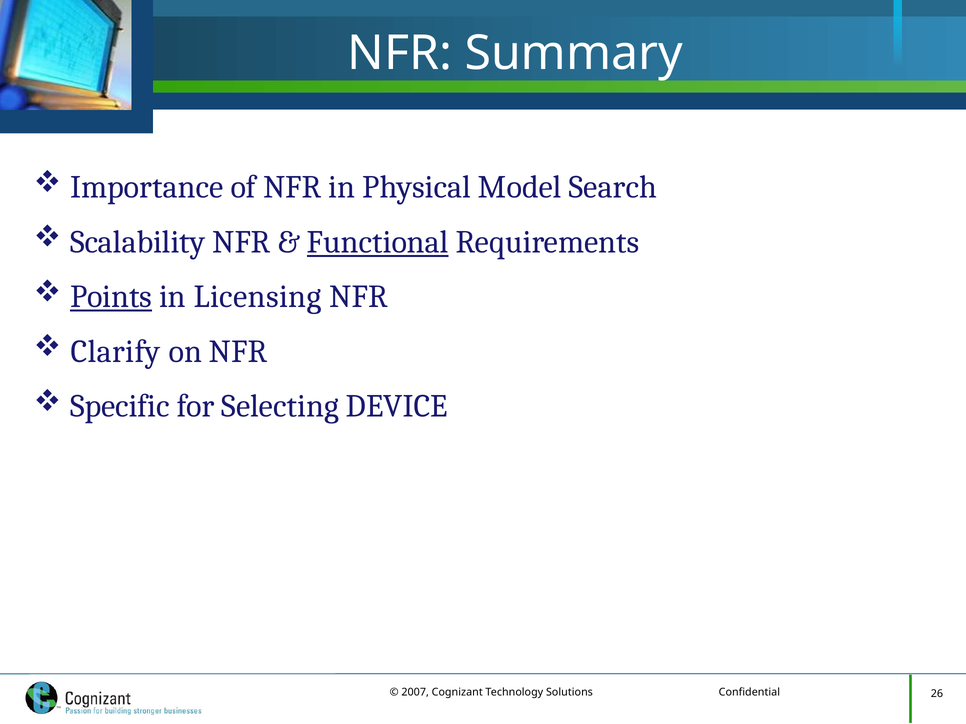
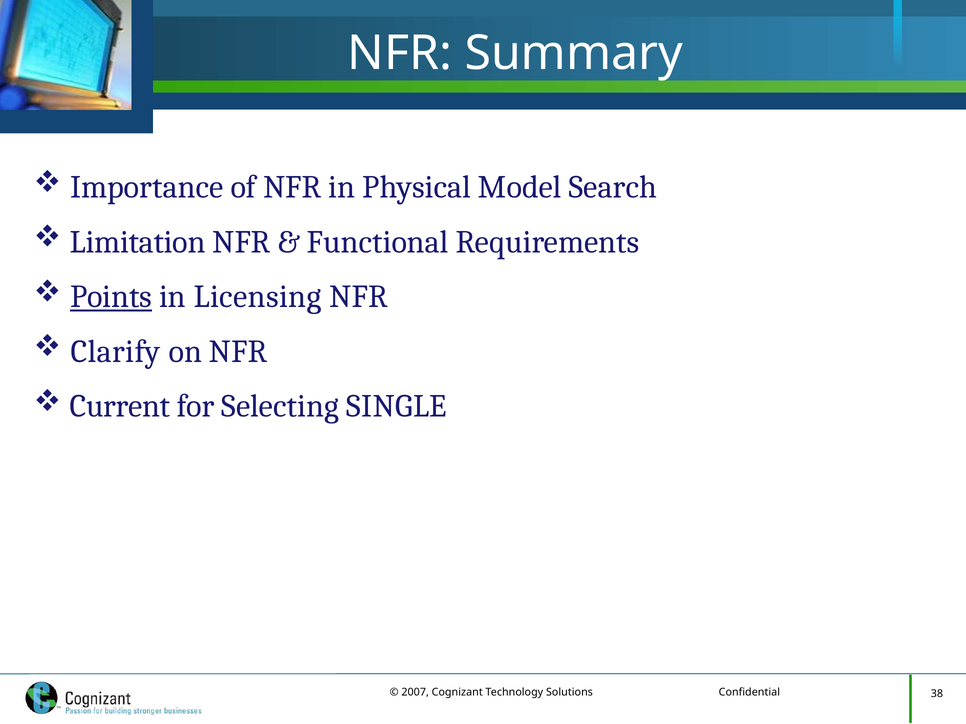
Scalability: Scalability -> Limitation
Functional underline: present -> none
Specific: Specific -> Current
DEVICE: DEVICE -> SINGLE
26: 26 -> 38
